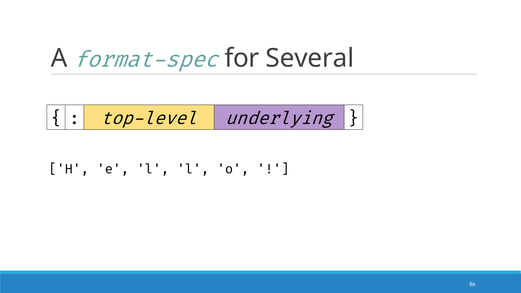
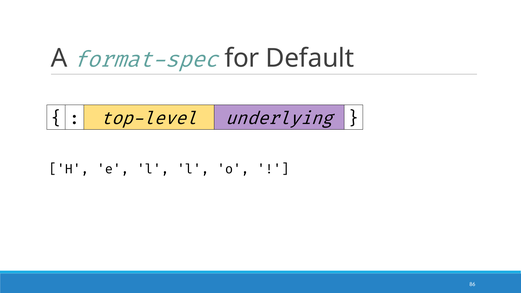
Several: Several -> Default
